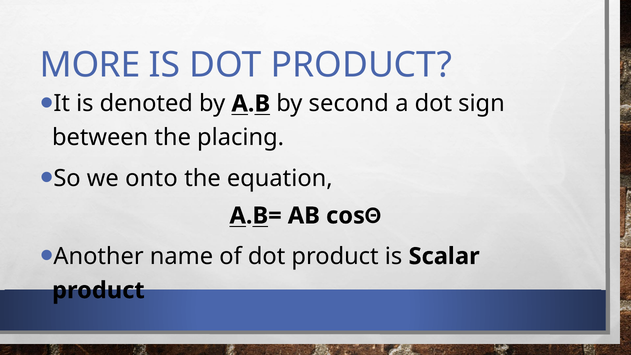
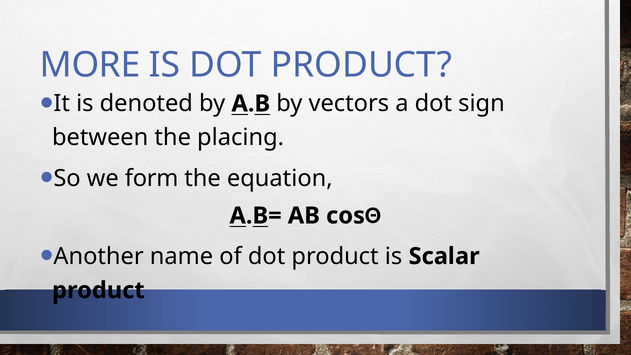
second: second -> vectors
onto: onto -> form
